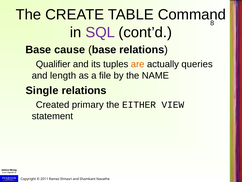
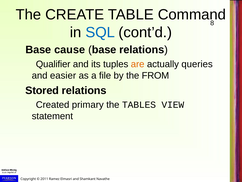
SQL colour: purple -> blue
length: length -> easier
NAME: NAME -> FROM
Single: Single -> Stored
EITHER: EITHER -> TABLES
